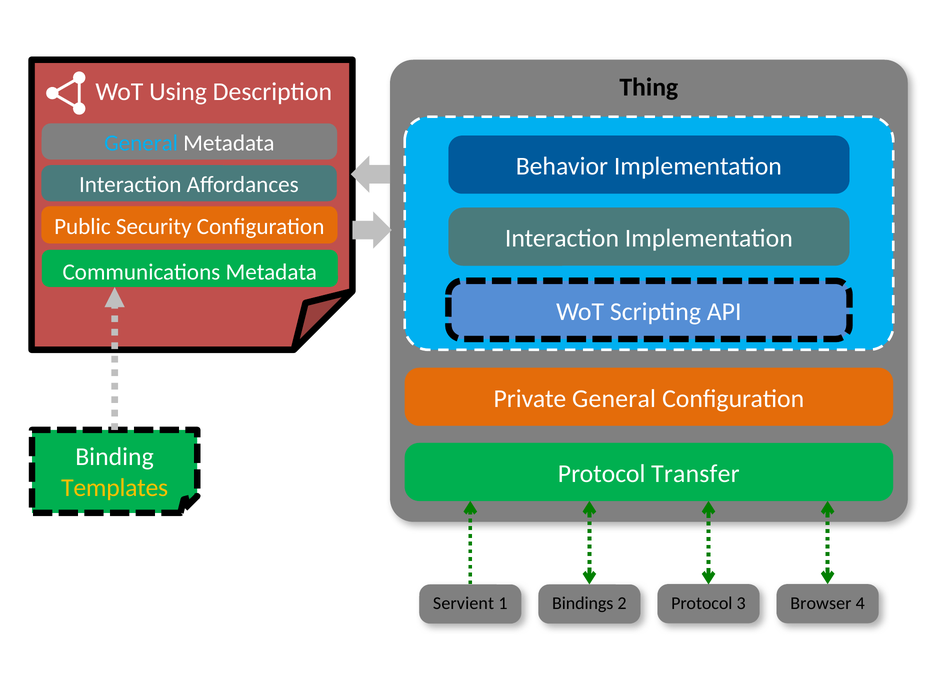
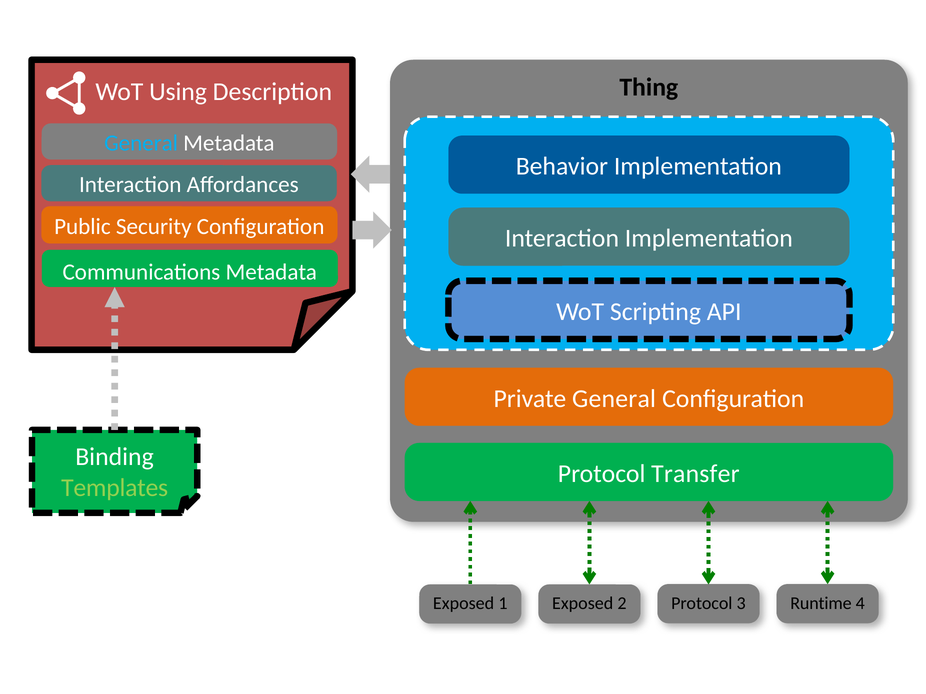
Templates colour: yellow -> light green
Servient at (464, 604): Servient -> Exposed
Bindings at (583, 604): Bindings -> Exposed
Browser: Browser -> Runtime
